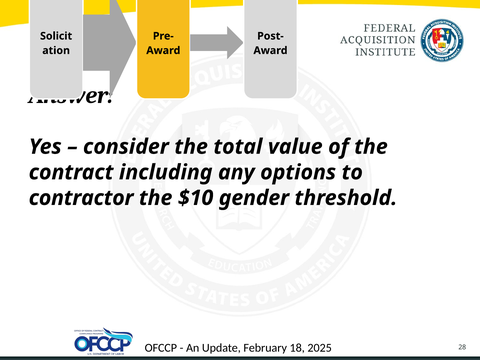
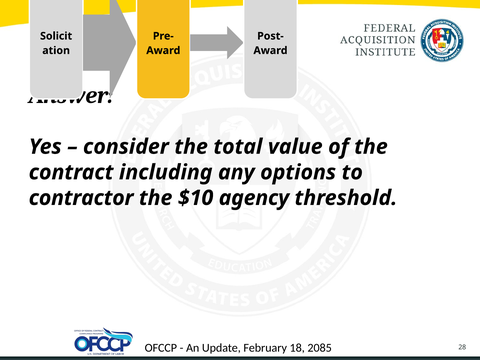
gender: gender -> agency
2025: 2025 -> 2085
